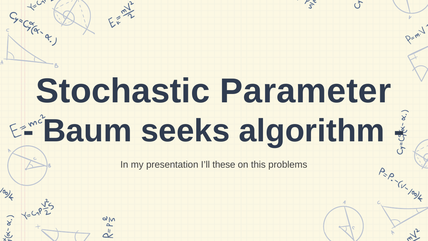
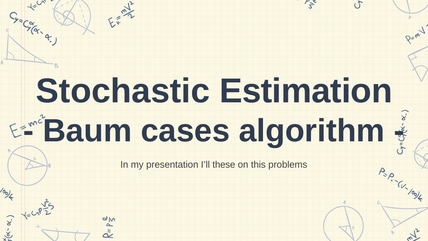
Parameter: Parameter -> Estimation
seeks: seeks -> cases
